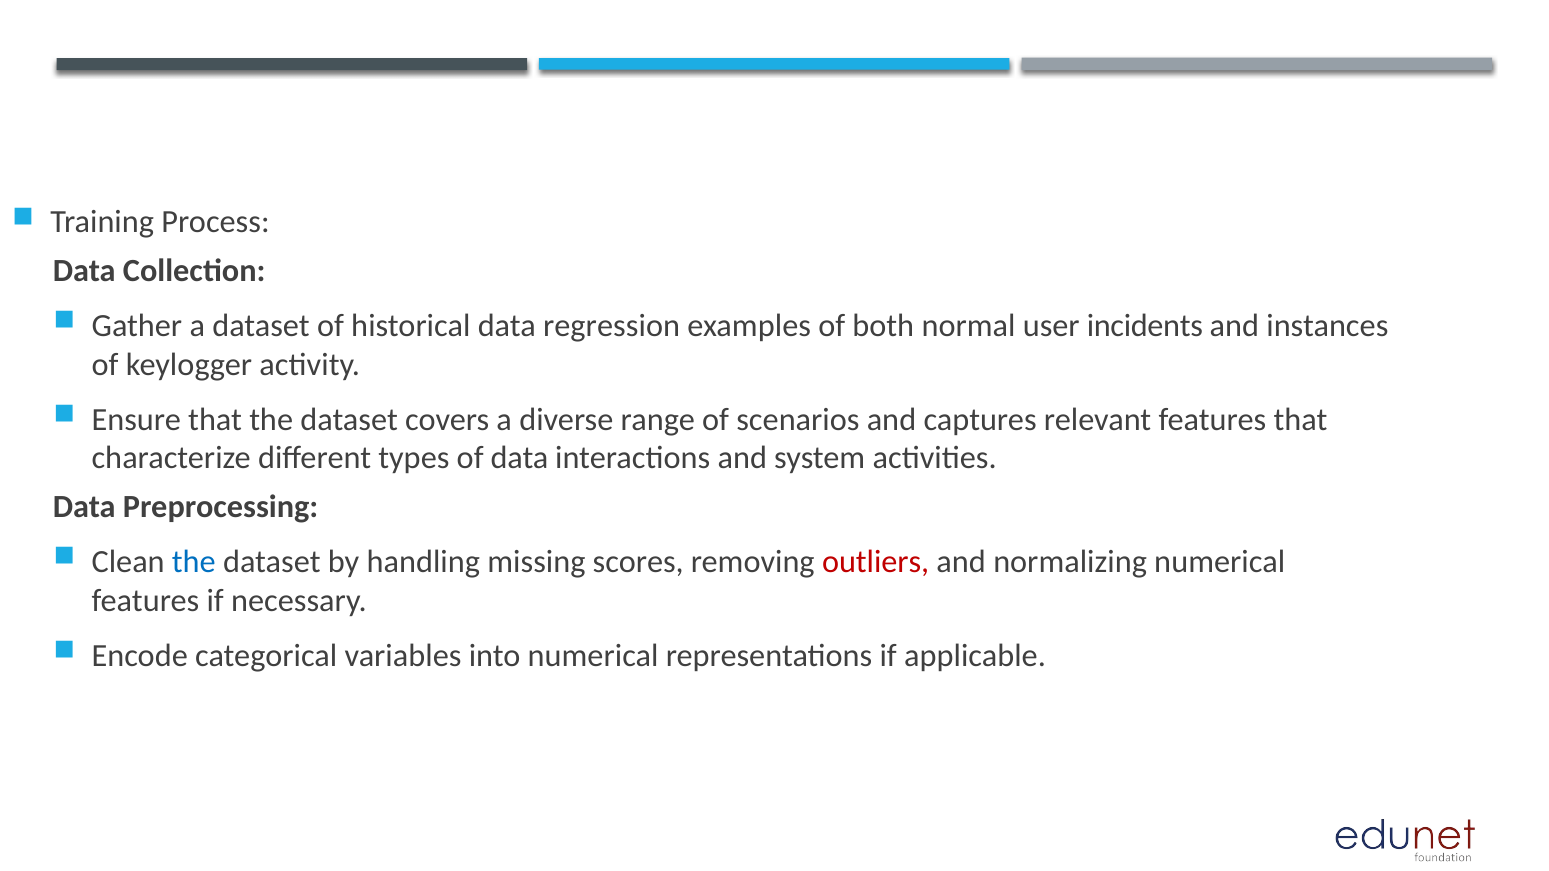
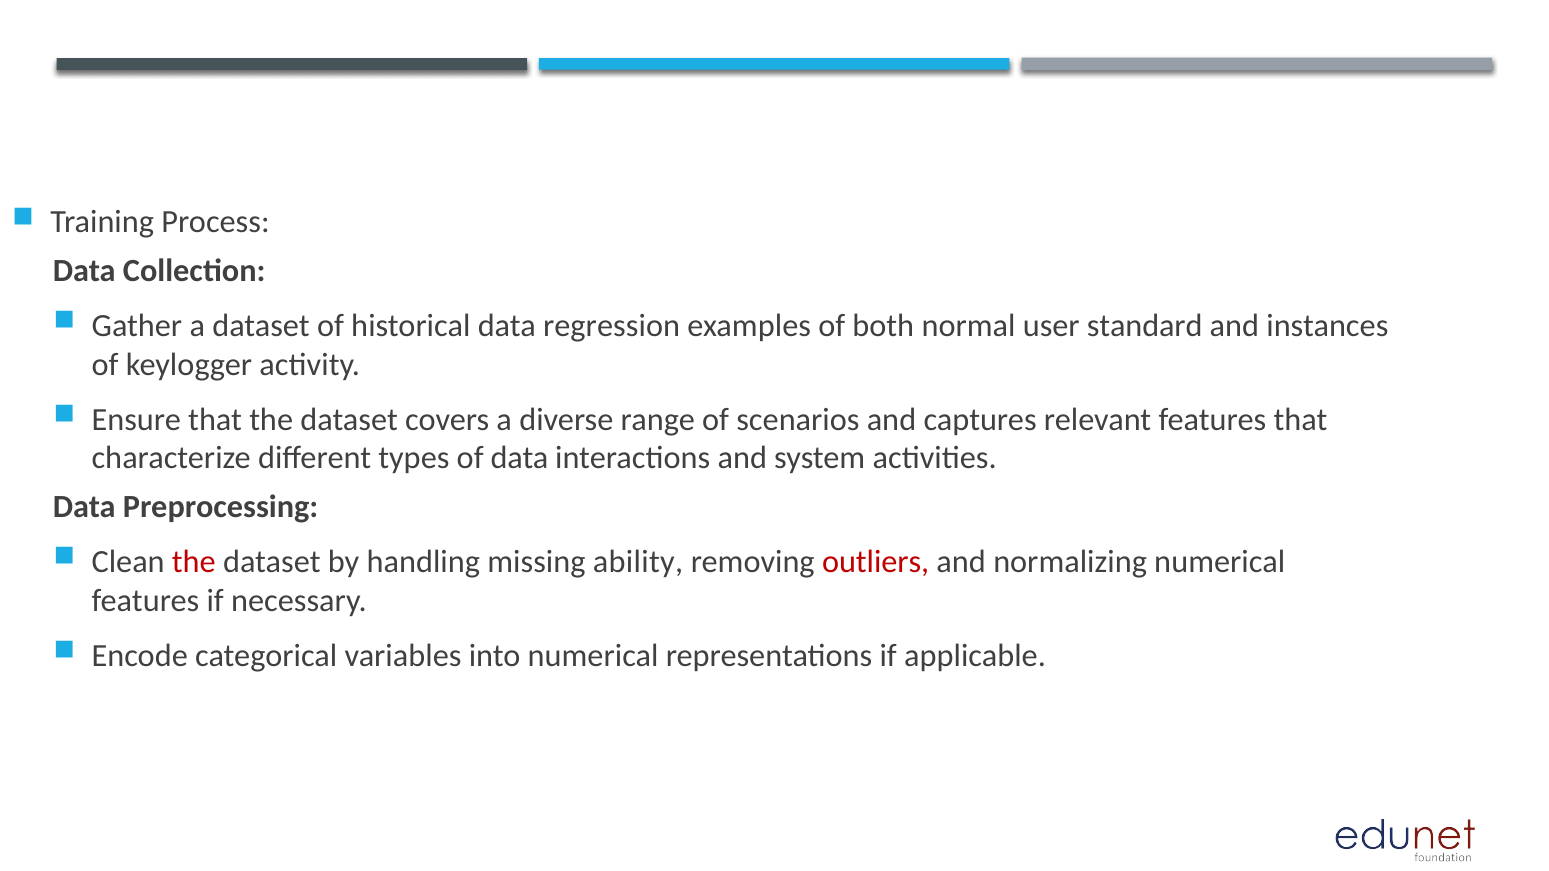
incidents: incidents -> standard
the at (194, 562) colour: blue -> red
scores: scores -> ability
